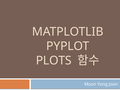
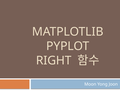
PLOTS: PLOTS -> RIGHT
